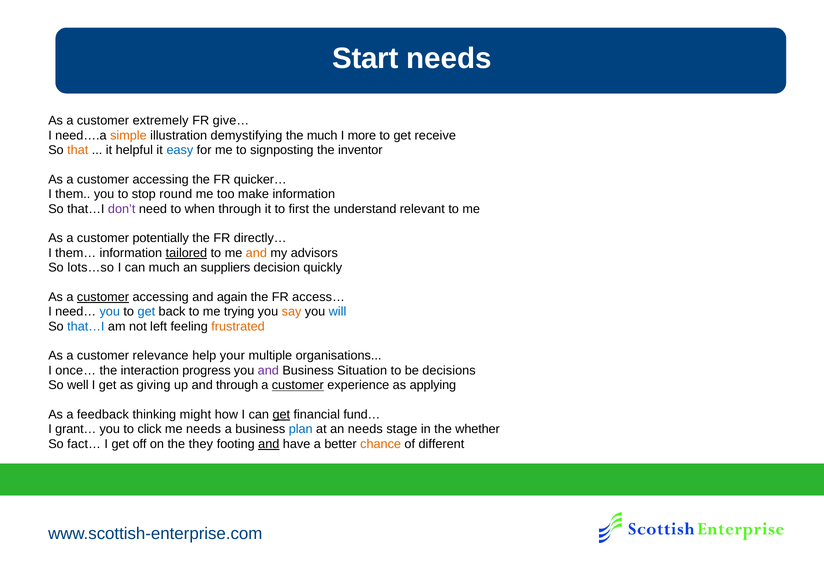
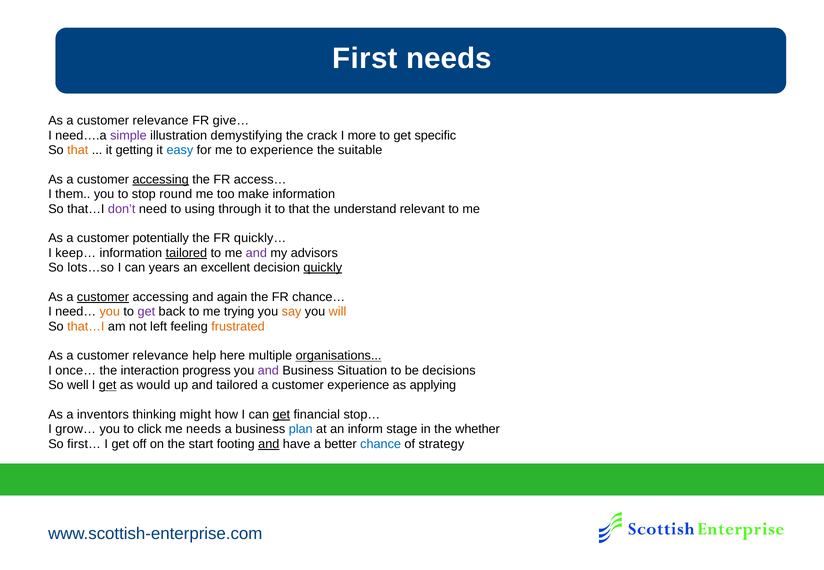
Start: Start -> First
extremely at (161, 121): extremely -> relevance
simple colour: orange -> purple
the much: much -> crack
receive: receive -> specific
helpful: helpful -> getting
to signposting: signposting -> experience
inventor: inventor -> suitable
accessing at (161, 180) underline: none -> present
quicker…: quicker… -> access…
when: when -> using
to first: first -> that
directly…: directly… -> quickly…
them…: them… -> keep…
and at (256, 253) colour: orange -> purple
can much: much -> years
suppliers: suppliers -> excellent
quickly underline: none -> present
access…: access… -> chance…
you at (110, 312) colour: blue -> orange
get at (146, 312) colour: blue -> purple
will colour: blue -> orange
that…I at (86, 327) colour: blue -> orange
your: your -> here
organisations underline: none -> present
get at (108, 385) underline: none -> present
giving: giving -> would
and through: through -> tailored
customer at (298, 385) underline: present -> none
feedback: feedback -> inventors
fund…: fund… -> stop…
grant…: grant… -> grow…
an needs: needs -> inform
fact…: fact… -> first…
they: they -> start
chance colour: orange -> blue
different: different -> strategy
